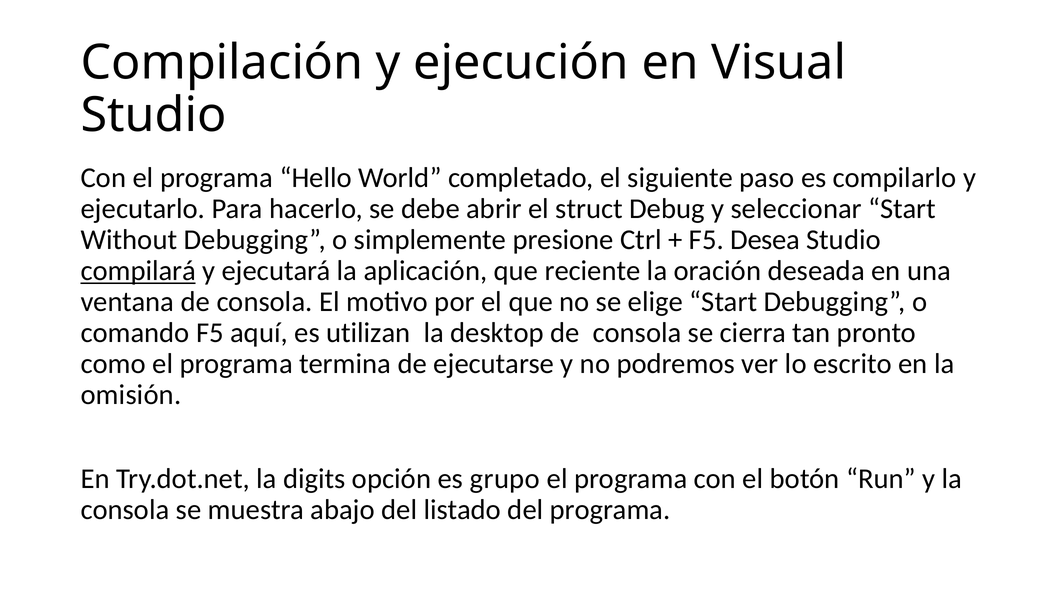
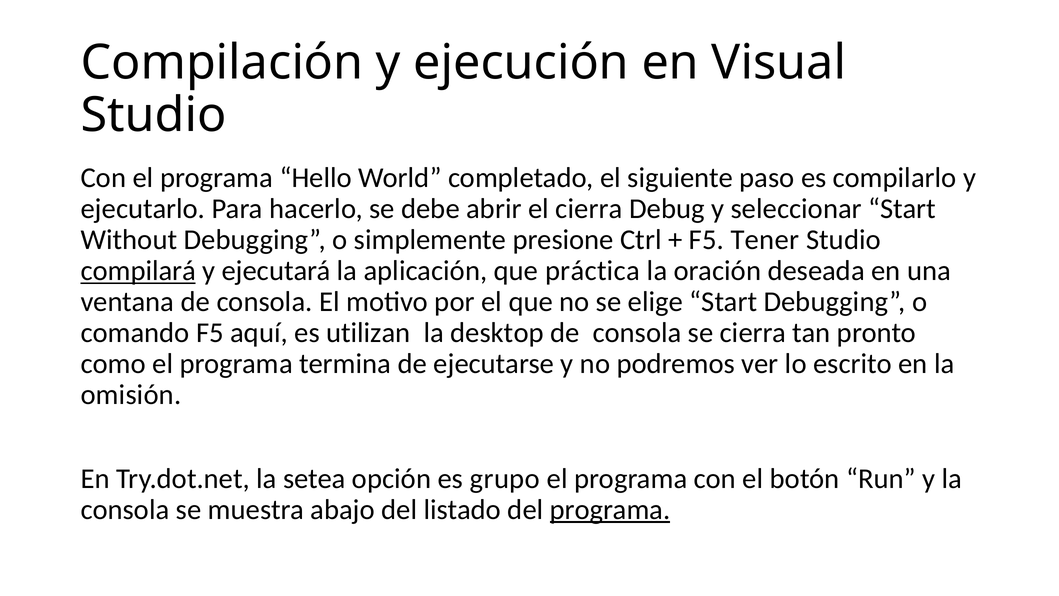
el struct: struct -> cierra
Desea: Desea -> Tener
reciente: reciente -> práctica
digits: digits -> setea
programa at (610, 509) underline: none -> present
